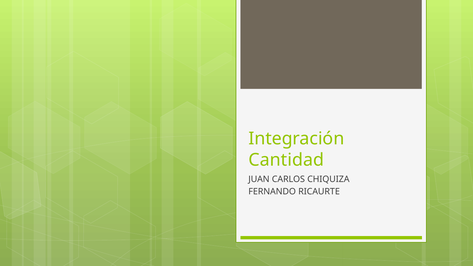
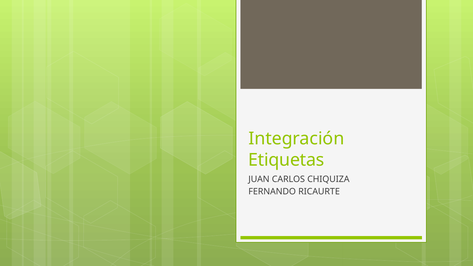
Cantidad: Cantidad -> Etiquetas
